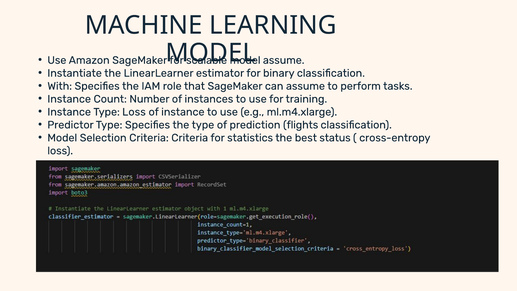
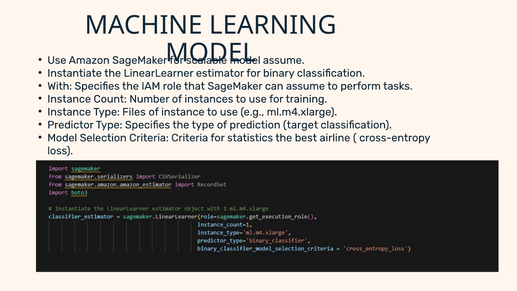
Type Loss: Loss -> Files
flights: flights -> target
status: status -> airline
